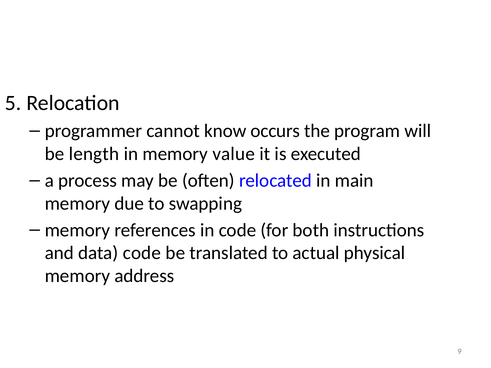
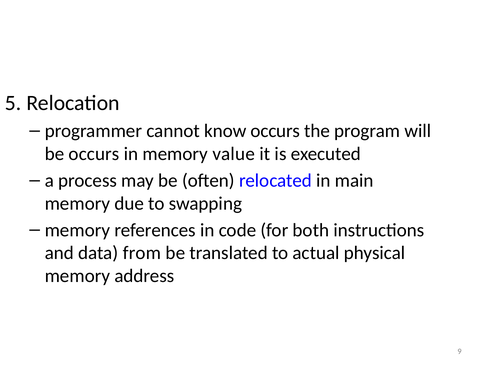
be length: length -> occurs
data code: code -> from
